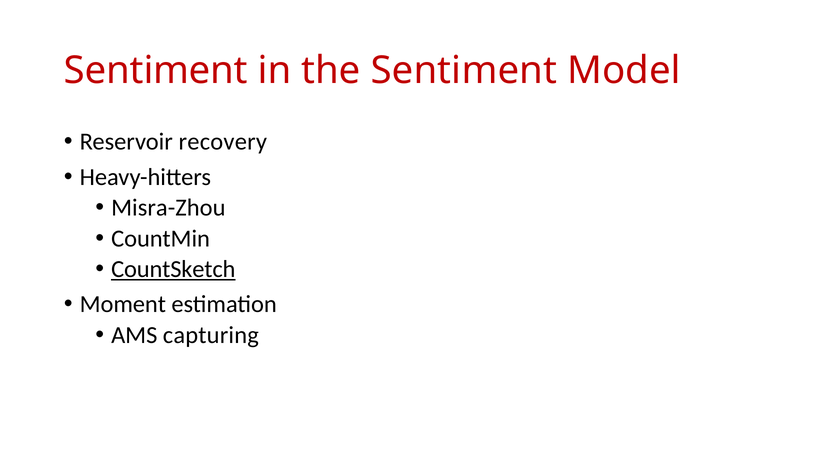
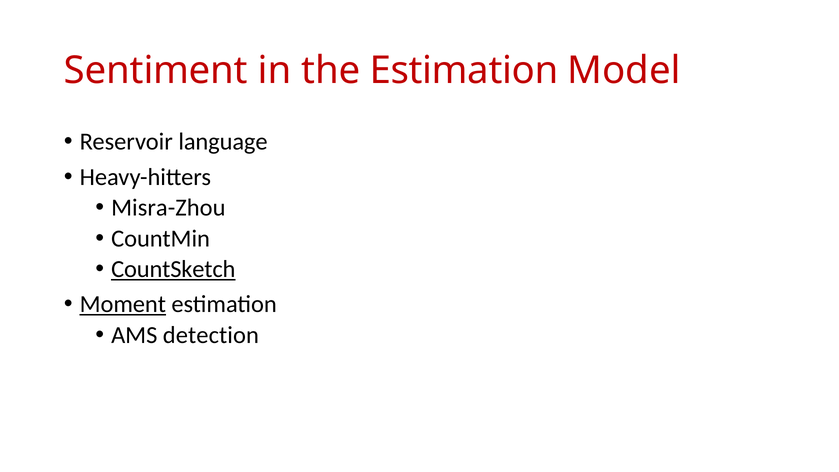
the Sentiment: Sentiment -> Estimation
recovery: recovery -> language
Moment underline: none -> present
capturing: capturing -> detection
